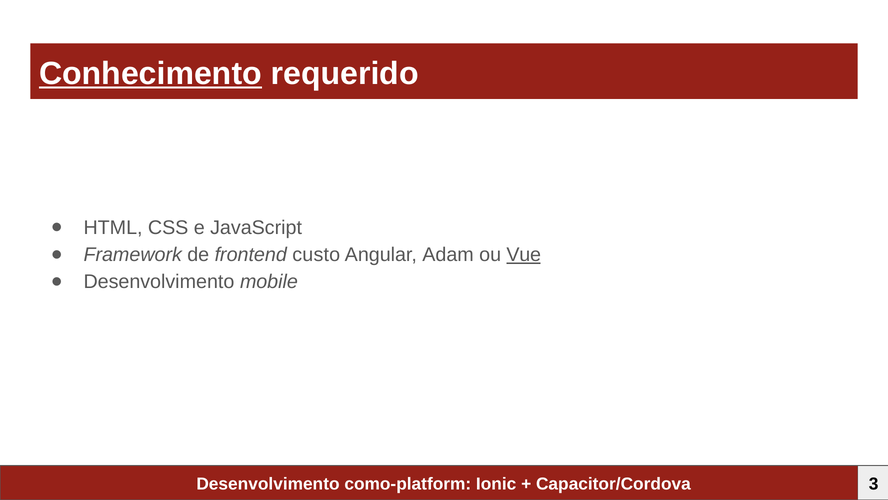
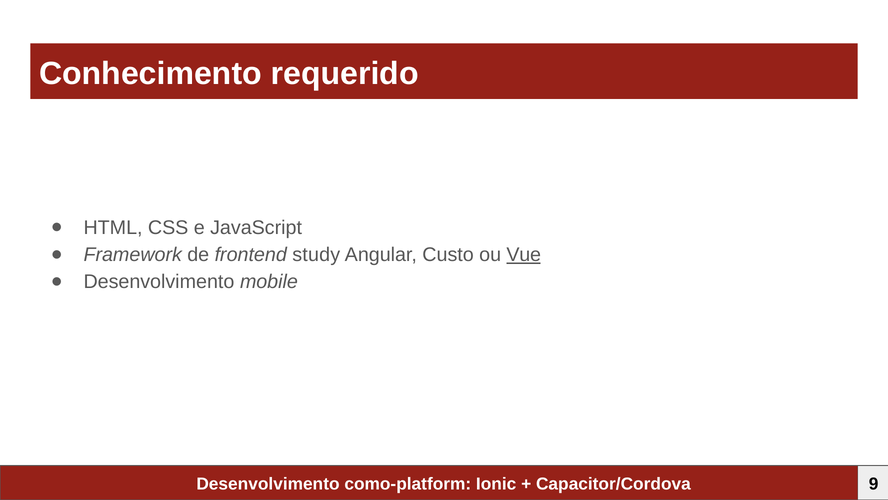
Conhecimento underline: present -> none
custo: custo -> study
Adam: Adam -> Custo
3: 3 -> 9
